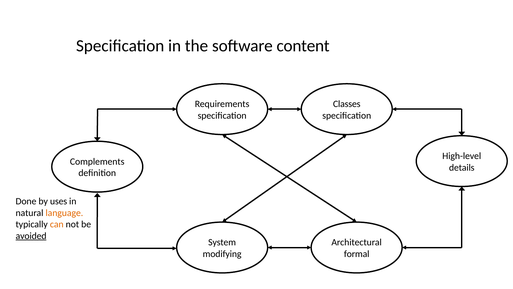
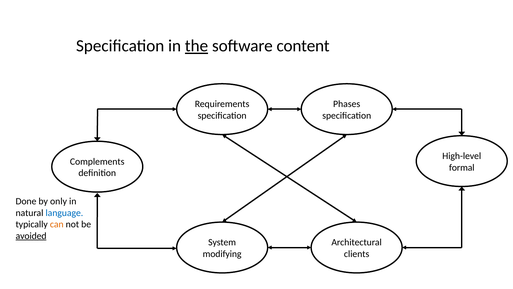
the underline: none -> present
Classes: Classes -> Phases
details: details -> formal
uses: uses -> only
language colour: orange -> blue
formal: formal -> clients
